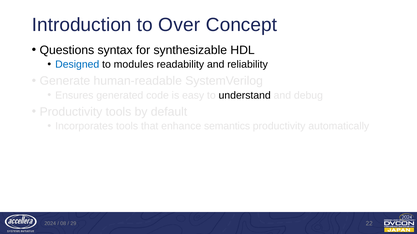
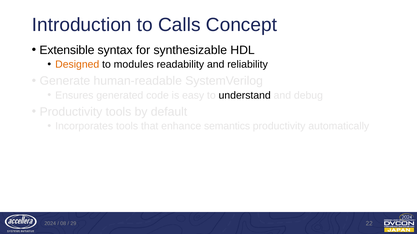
Over: Over -> Calls
Questions: Questions -> Extensible
Designed colour: blue -> orange
